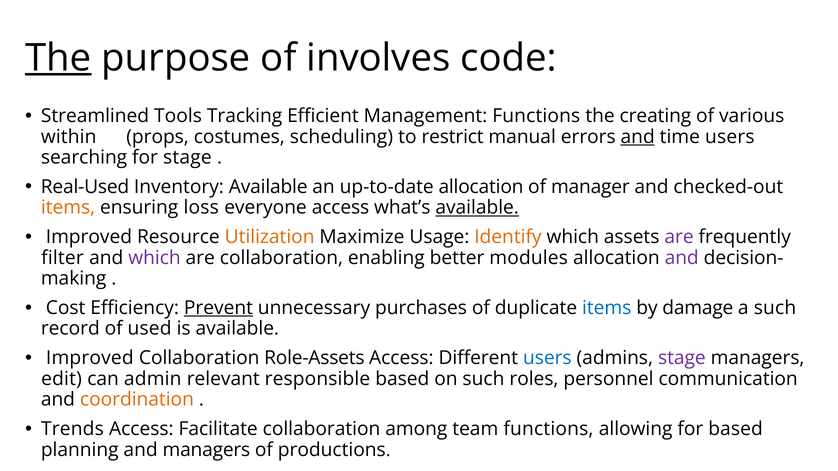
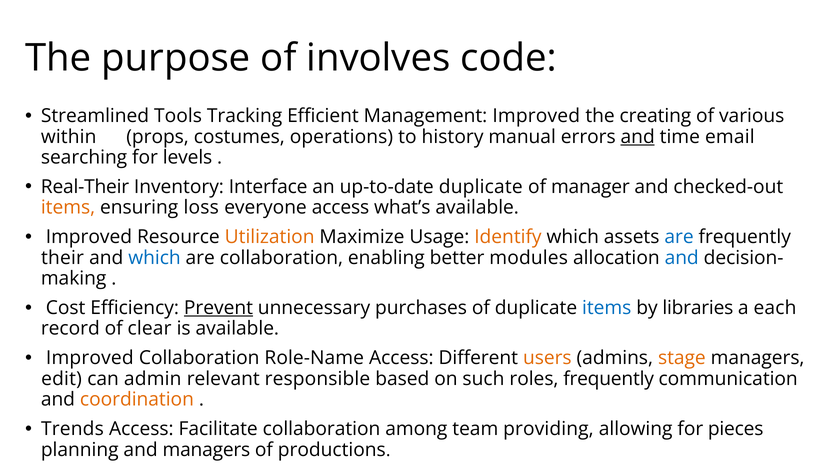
The at (58, 58) underline: present -> none
Management Functions: Functions -> Improved
scheduling: scheduling -> operations
restrict: restrict -> history
time users: users -> email
for stage: stage -> levels
Real-Used: Real-Used -> Real-Their
Inventory Available: Available -> Interface
up-to-date allocation: allocation -> duplicate
available at (477, 208) underline: present -> none
are at (679, 237) colour: purple -> blue
filter: filter -> their
which at (155, 258) colour: purple -> blue
and at (682, 258) colour: purple -> blue
damage: damage -> libraries
a such: such -> each
used: used -> clear
Role-Assets: Role-Assets -> Role-Name
users at (547, 358) colour: blue -> orange
stage at (682, 358) colour: purple -> orange
roles personnel: personnel -> frequently
team functions: functions -> providing
for based: based -> pieces
